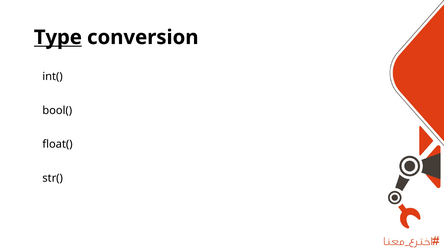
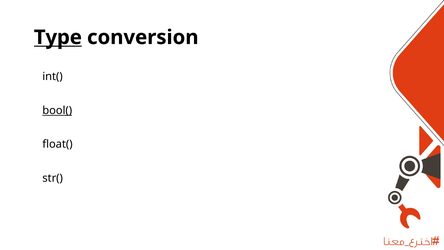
bool( underline: none -> present
